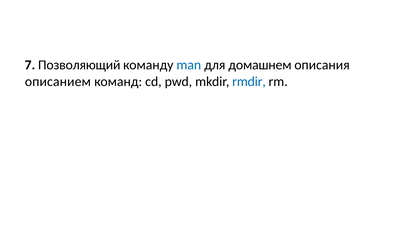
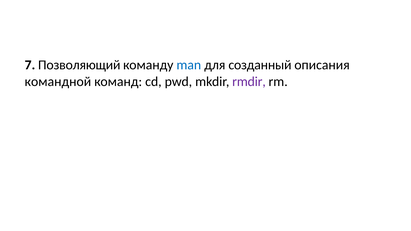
домашнем: домашнем -> созданный
описанием: описанием -> командной
rmdir colour: blue -> purple
